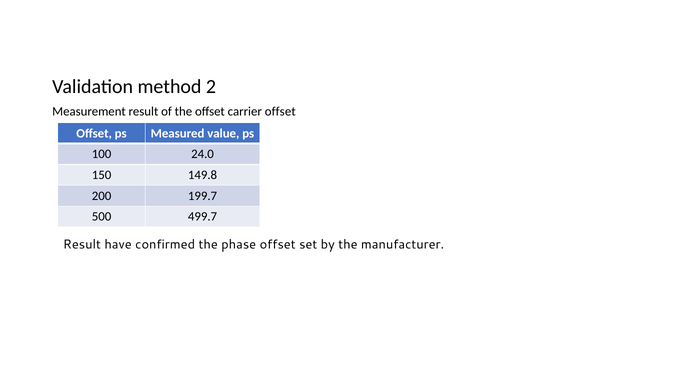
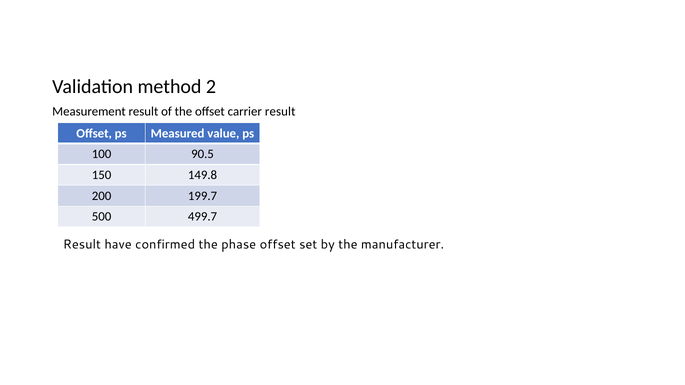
carrier offset: offset -> result
24.0: 24.0 -> 90.5
